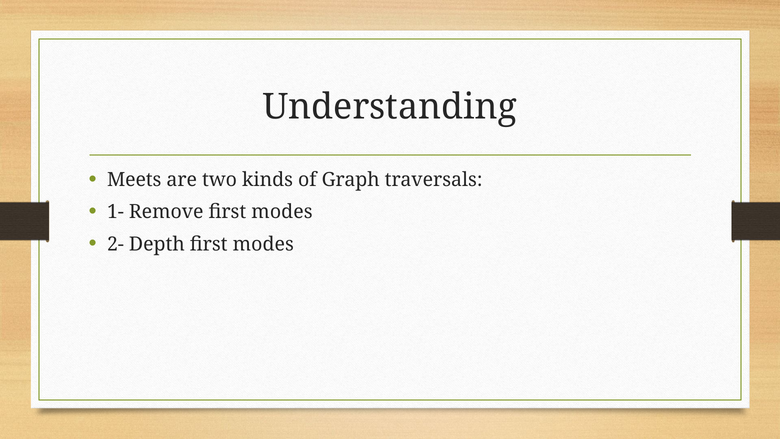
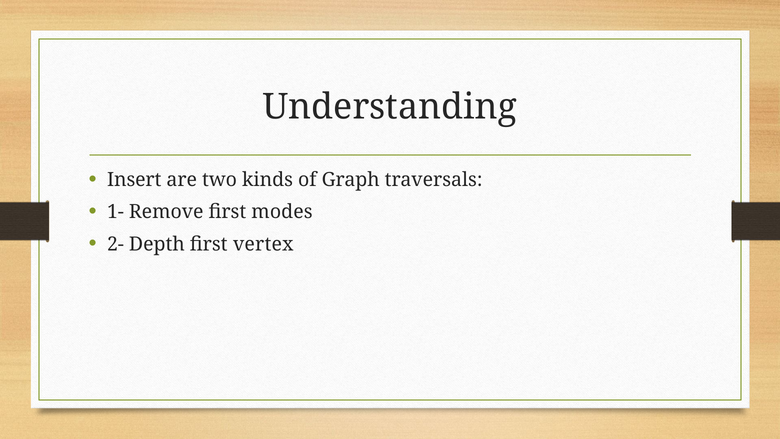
Meets: Meets -> Insert
Depth first modes: modes -> vertex
